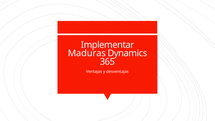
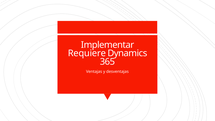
Maduras: Maduras -> Requiere
